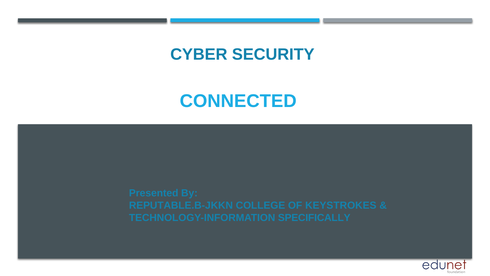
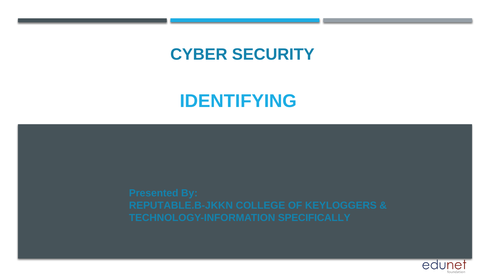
CONNECTED: CONNECTED -> IDENTIFYING
KEYSTROKES: KEYSTROKES -> KEYLOGGERS
